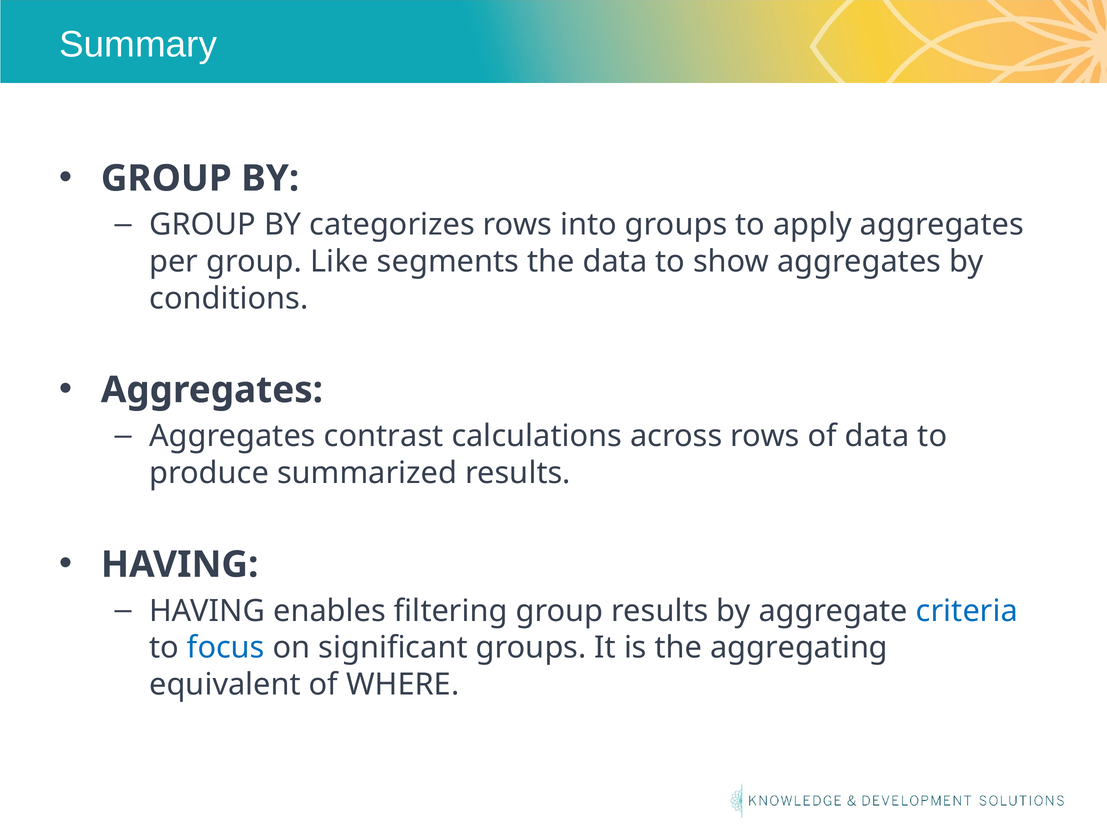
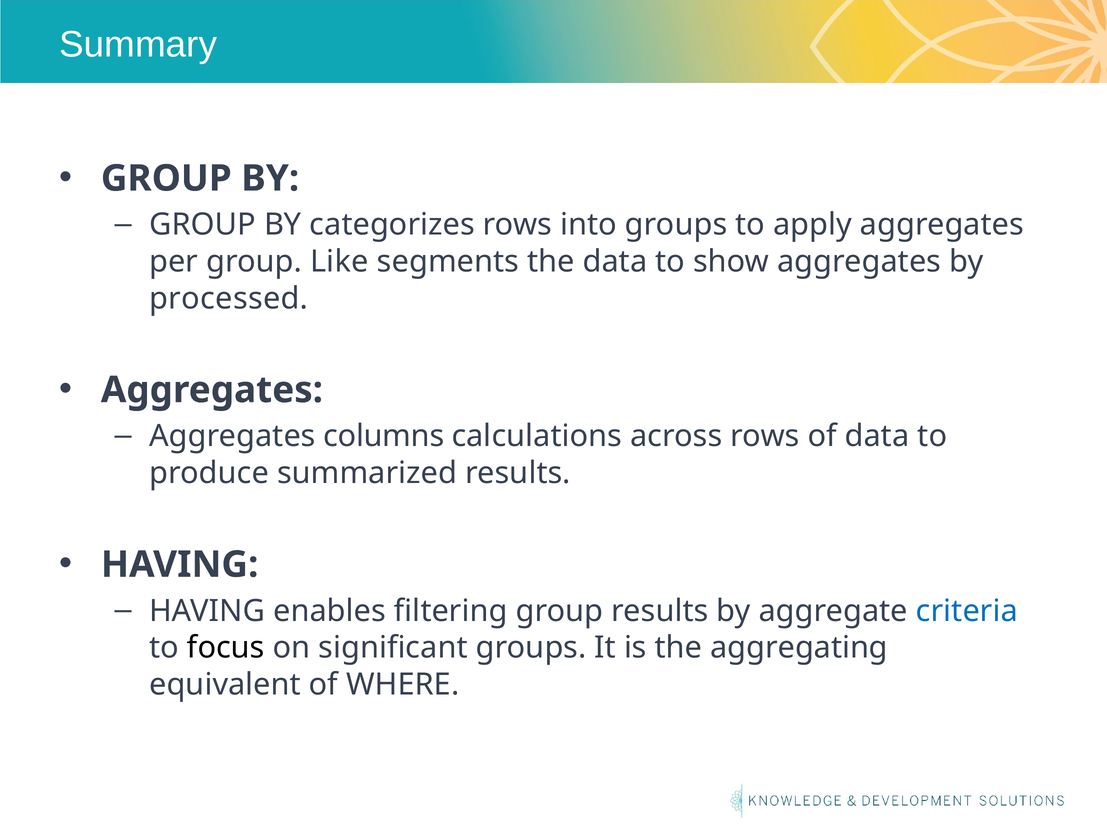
conditions: conditions -> processed
contrast: contrast -> columns
focus colour: blue -> black
